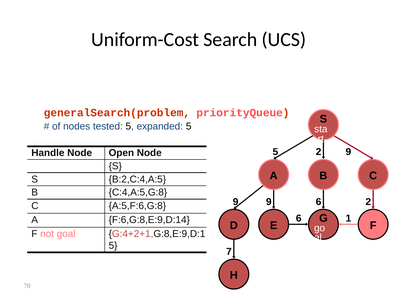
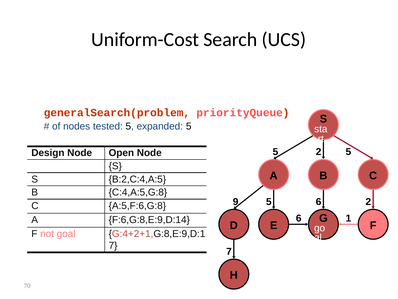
2 9: 9 -> 5
Handle: Handle -> Design
9 9: 9 -> 5
5 at (113, 245): 5 -> 7
